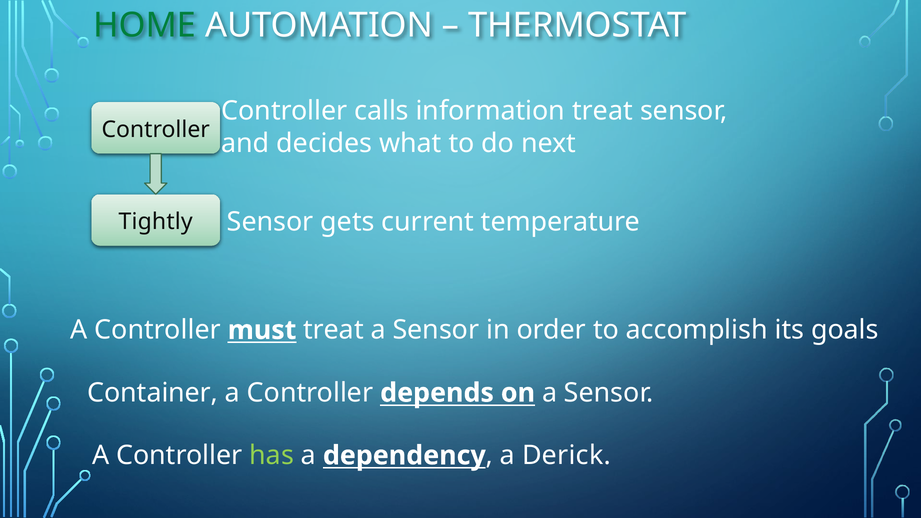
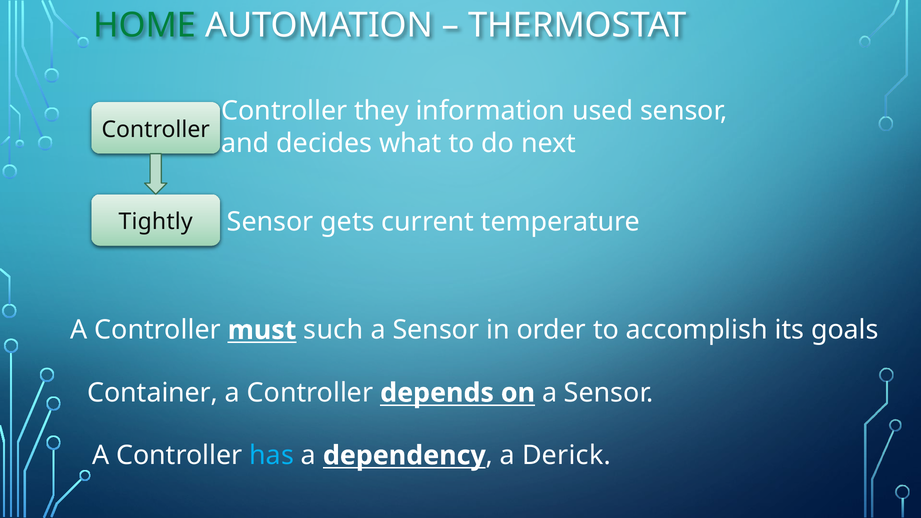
calls: calls -> they
information treat: treat -> used
must treat: treat -> such
has colour: light green -> light blue
